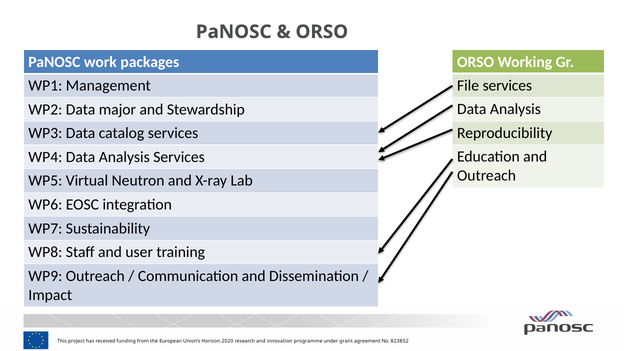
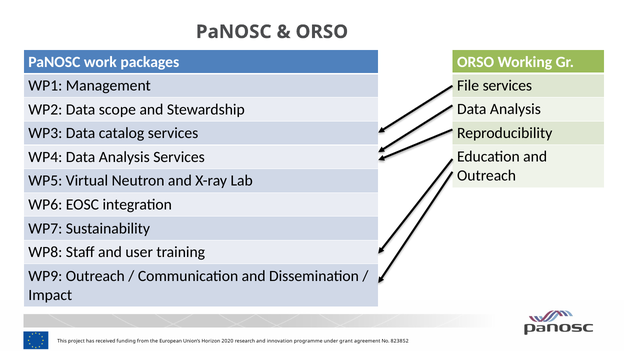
major: major -> scope
